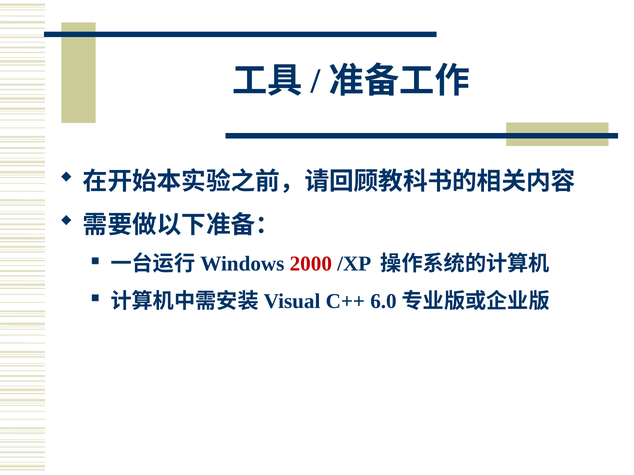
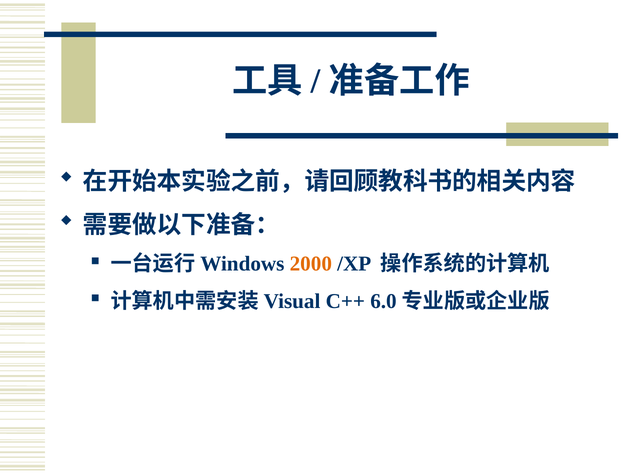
2000 colour: red -> orange
